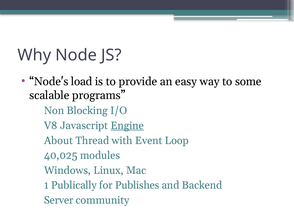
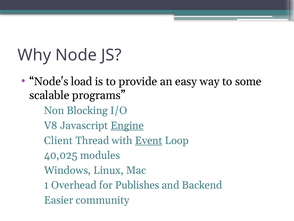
About: About -> Client
Event underline: none -> present
Publically: Publically -> Overhead
Server: Server -> Easier
